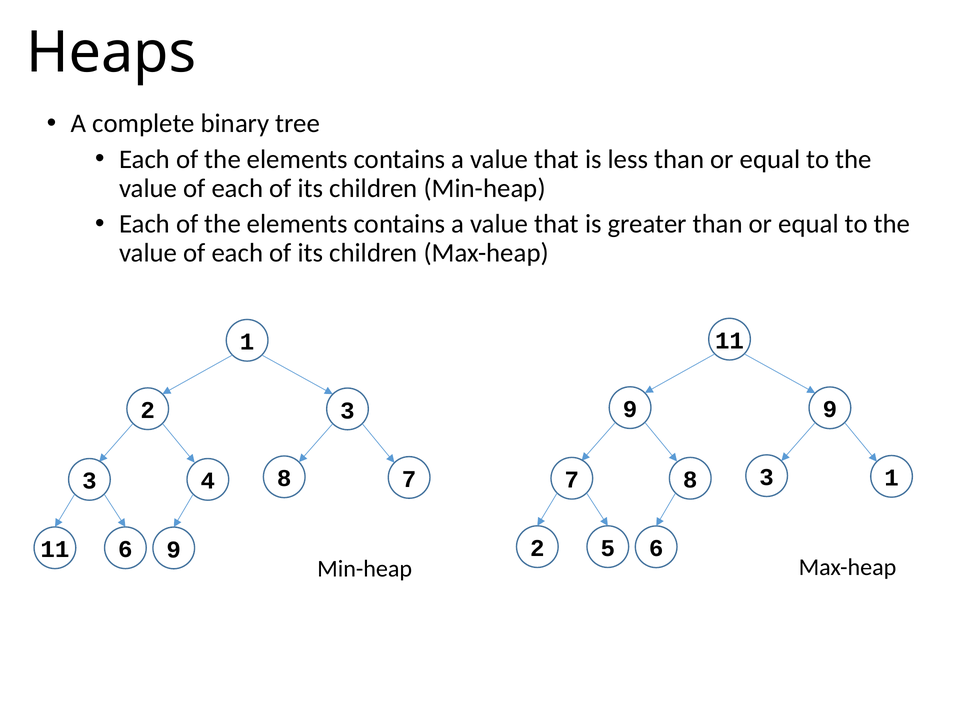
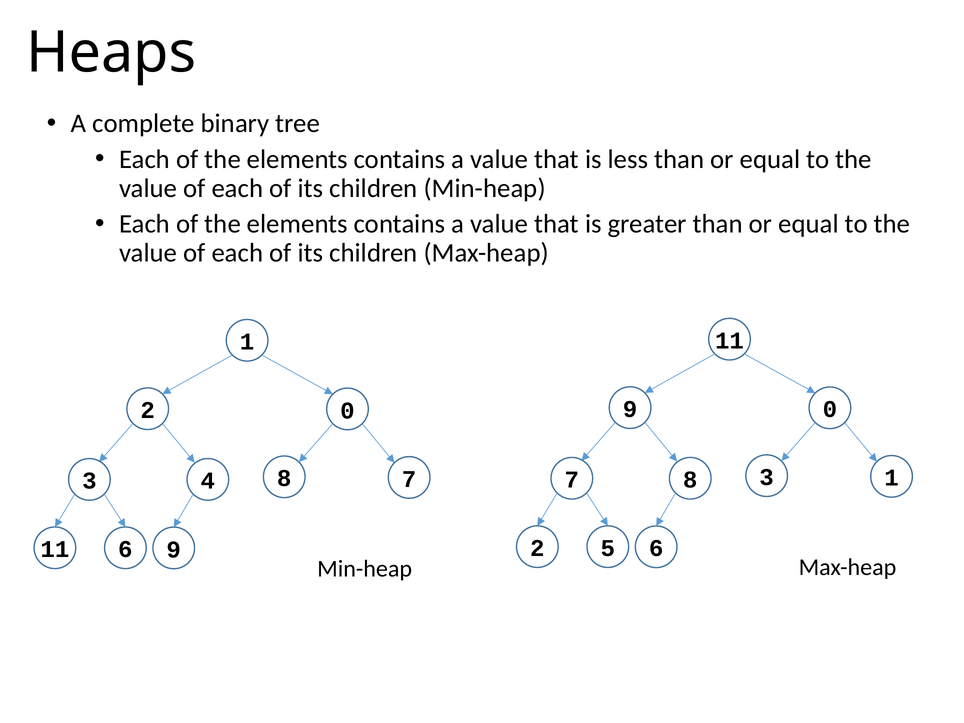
9 9: 9 -> 0
2 3: 3 -> 0
